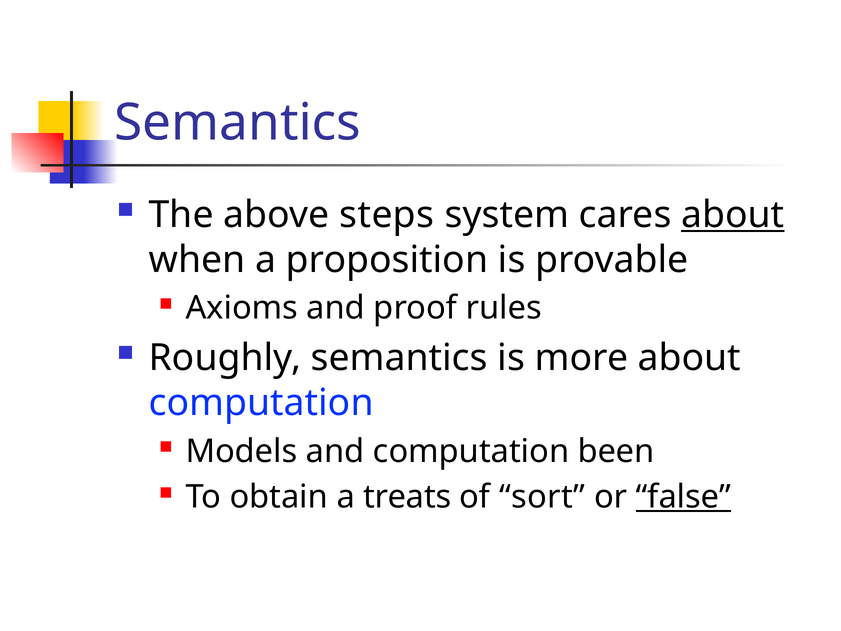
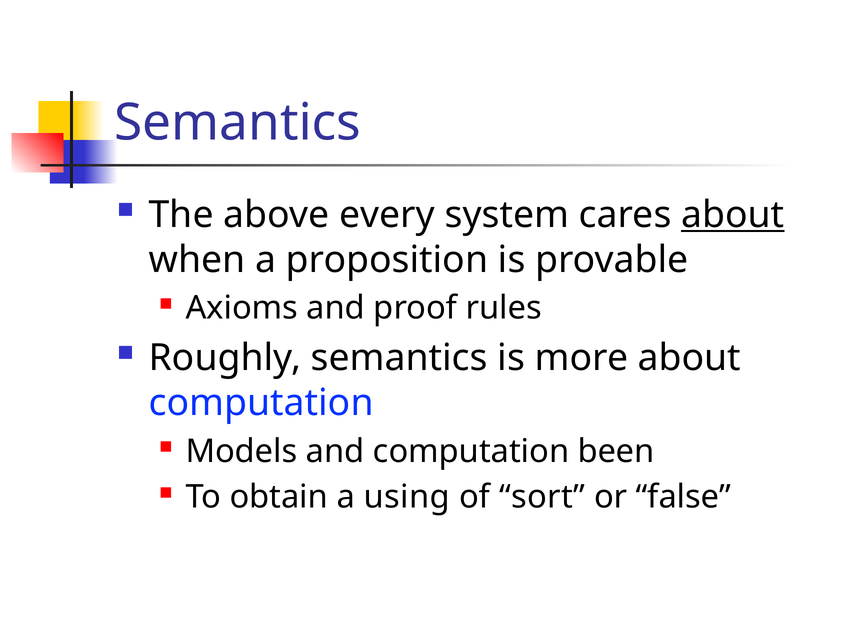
steps: steps -> every
treats: treats -> using
false underline: present -> none
